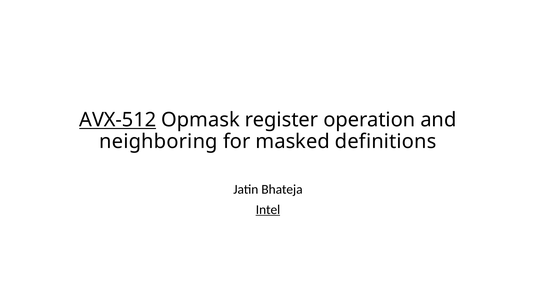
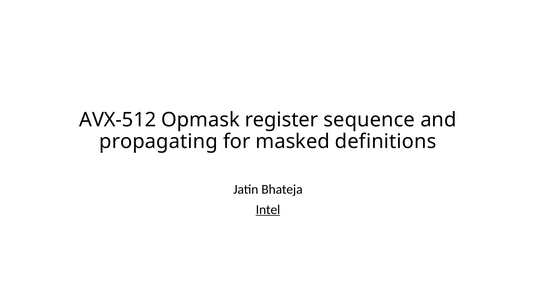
AVX-512 underline: present -> none
operation: operation -> sequence
neighboring: neighboring -> propagating
